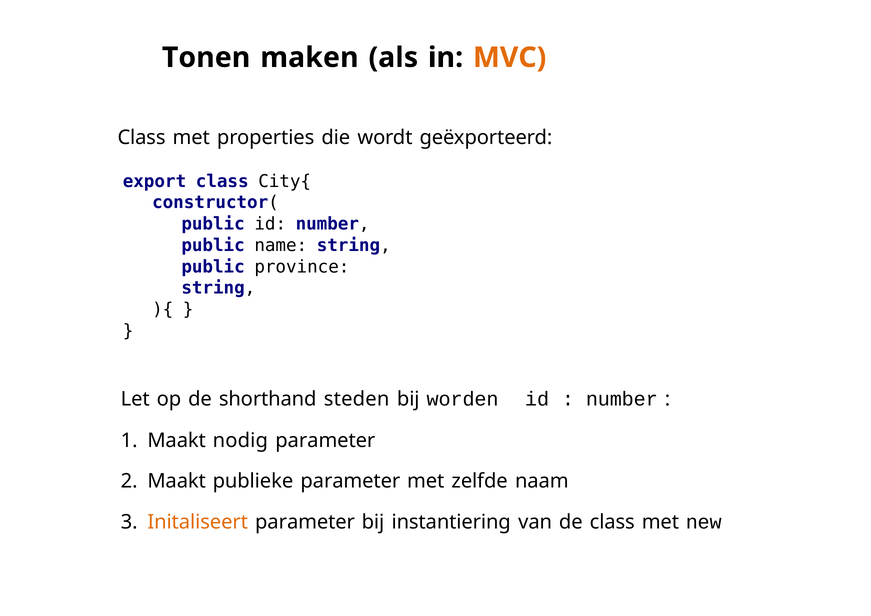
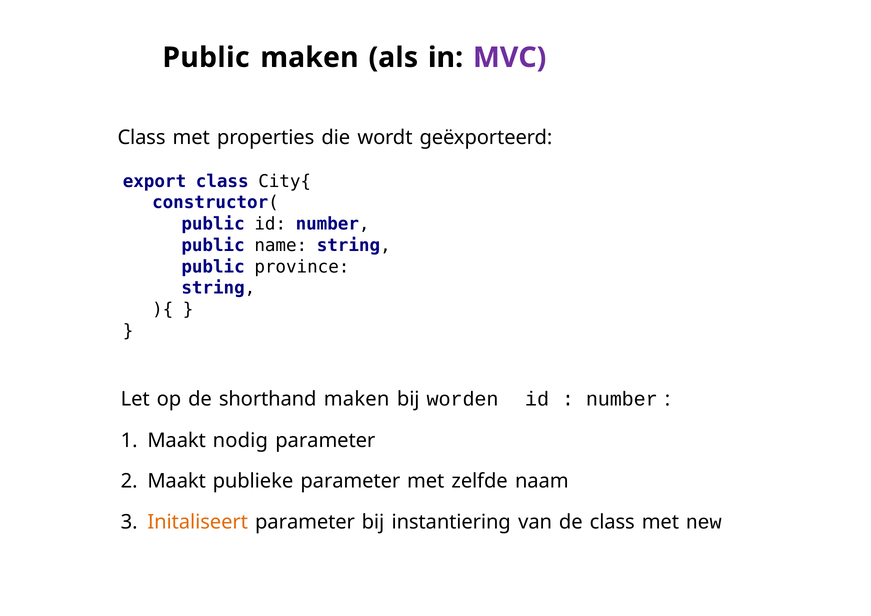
Tonen at (206, 58): Tonen -> Public
MVC colour: orange -> purple
shorthand steden: steden -> maken
